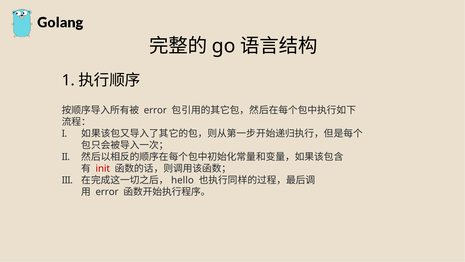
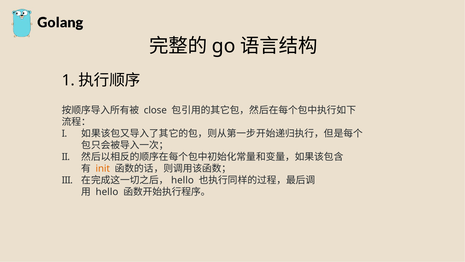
error at (155, 110): error -> close
init colour: red -> orange
error at (107, 192): error -> hello
